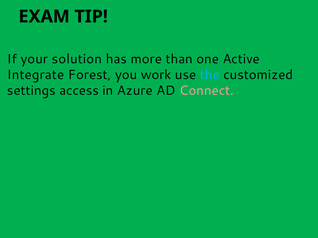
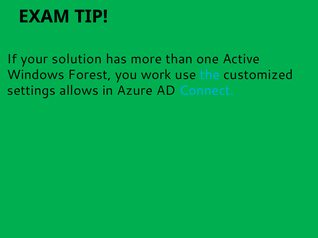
Integrate: Integrate -> Windows
access: access -> allows
Connect colour: pink -> light blue
